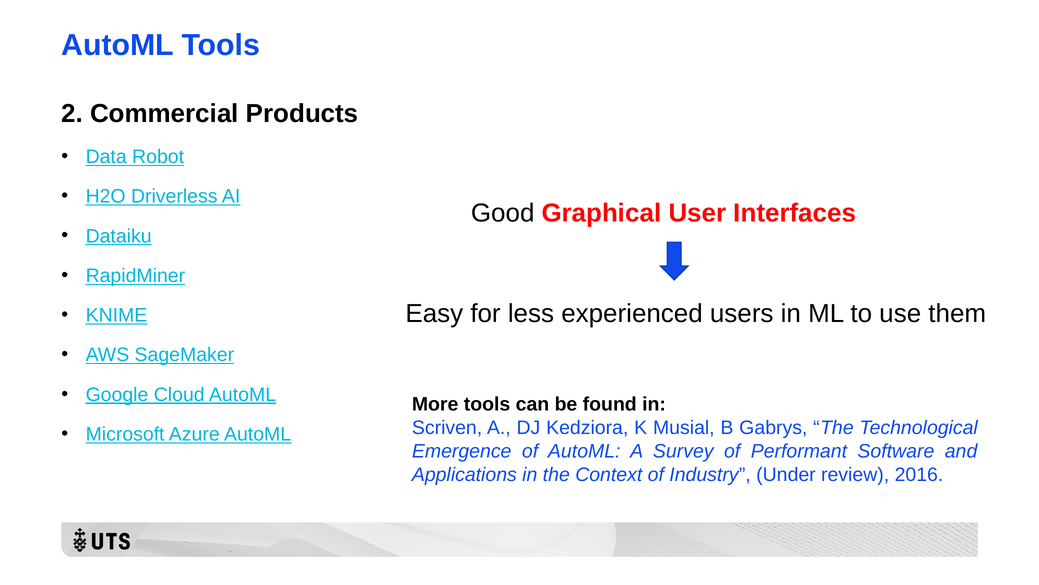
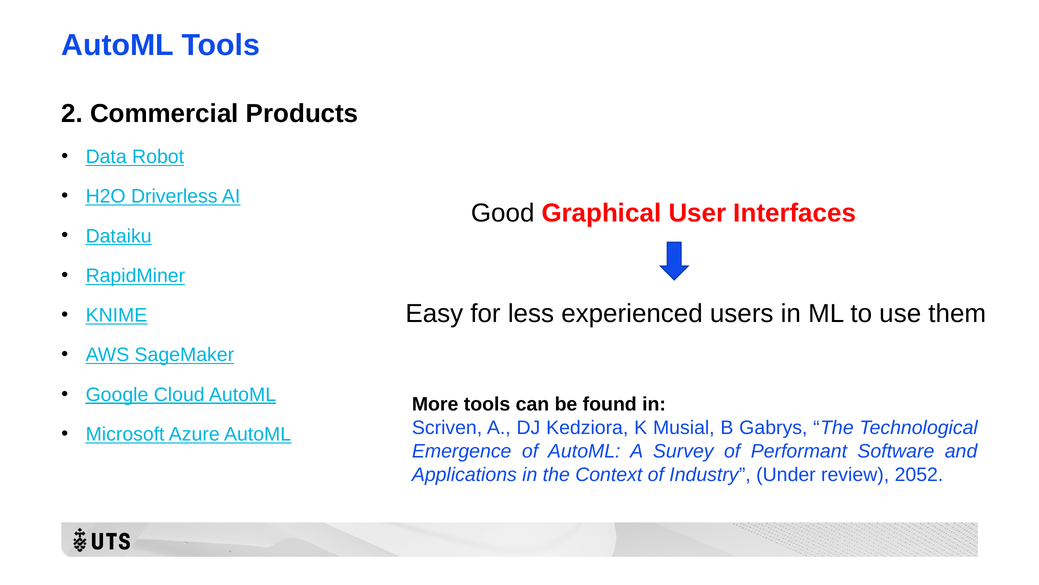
2016: 2016 -> 2052
